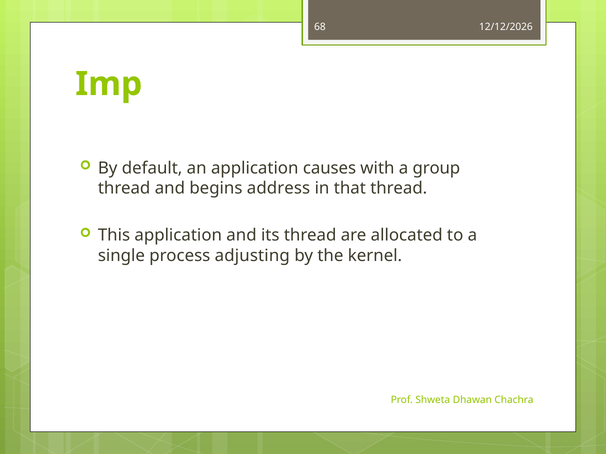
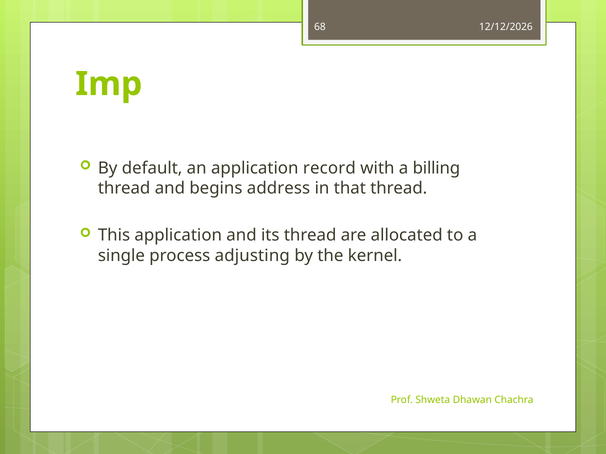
causes: causes -> record
group: group -> billing
